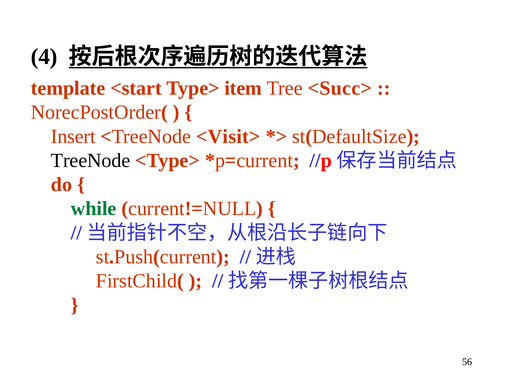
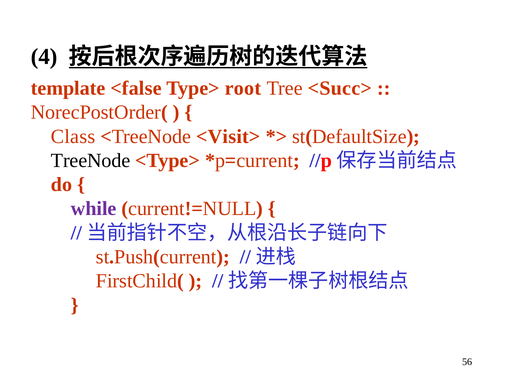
<start: <start -> <false
item: item -> root
Insert: Insert -> Class
while colour: green -> purple
